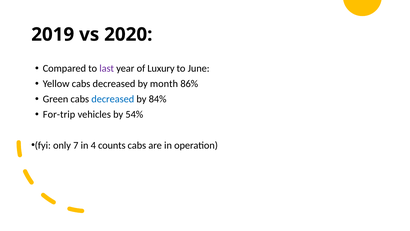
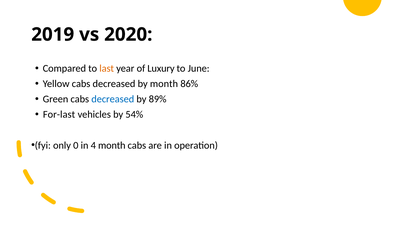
last colour: purple -> orange
84%: 84% -> 89%
For-trip: For-trip -> For-last
7: 7 -> 0
4 counts: counts -> month
